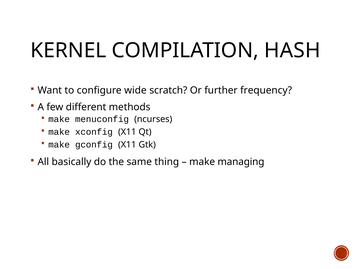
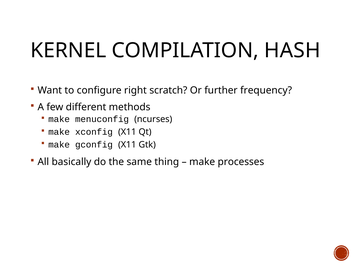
wide: wide -> right
managing: managing -> processes
